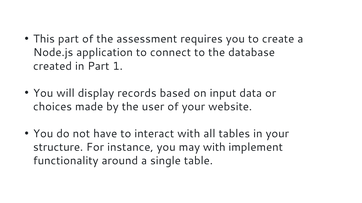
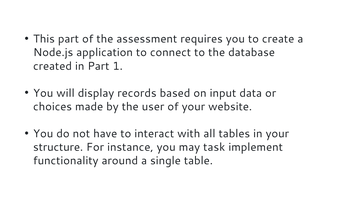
may with: with -> task
